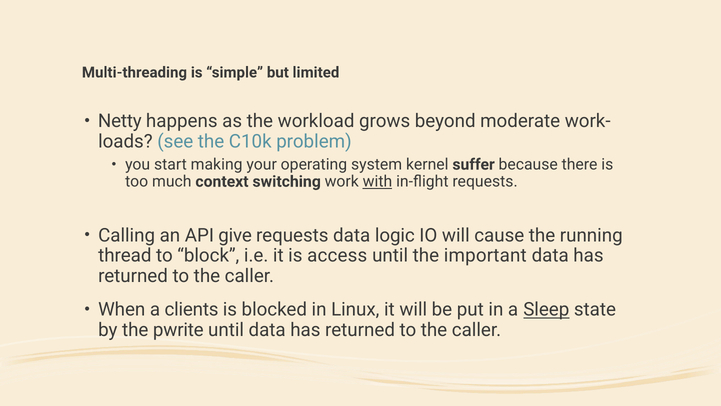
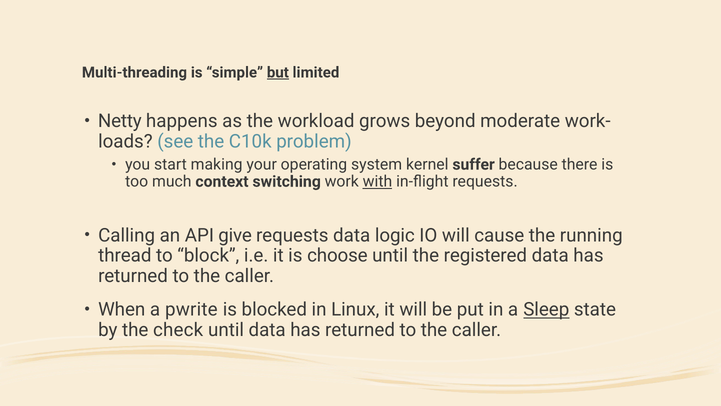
but underline: none -> present
access: access -> choose
important: important -> registered
clients: clients -> pwrite
pwrite: pwrite -> check
